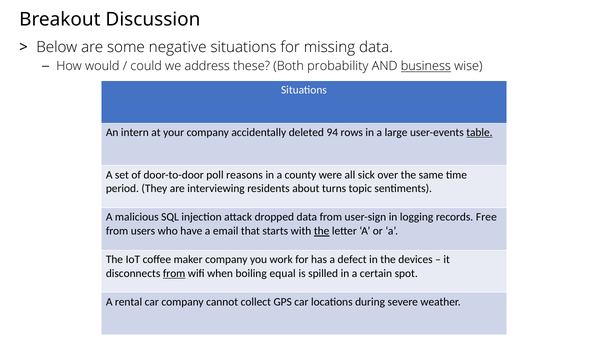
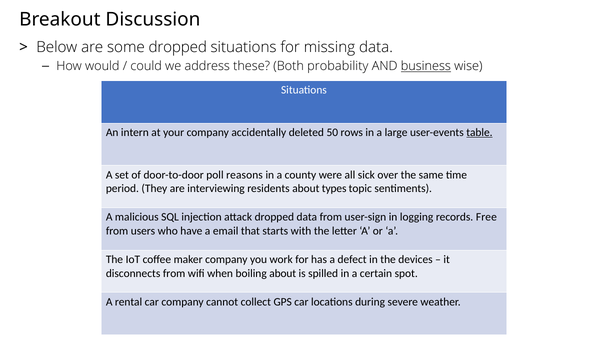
some negative: negative -> dropped
94: 94 -> 50
turns: turns -> types
the at (322, 231) underline: present -> none
from at (174, 273) underline: present -> none
boiling equal: equal -> about
